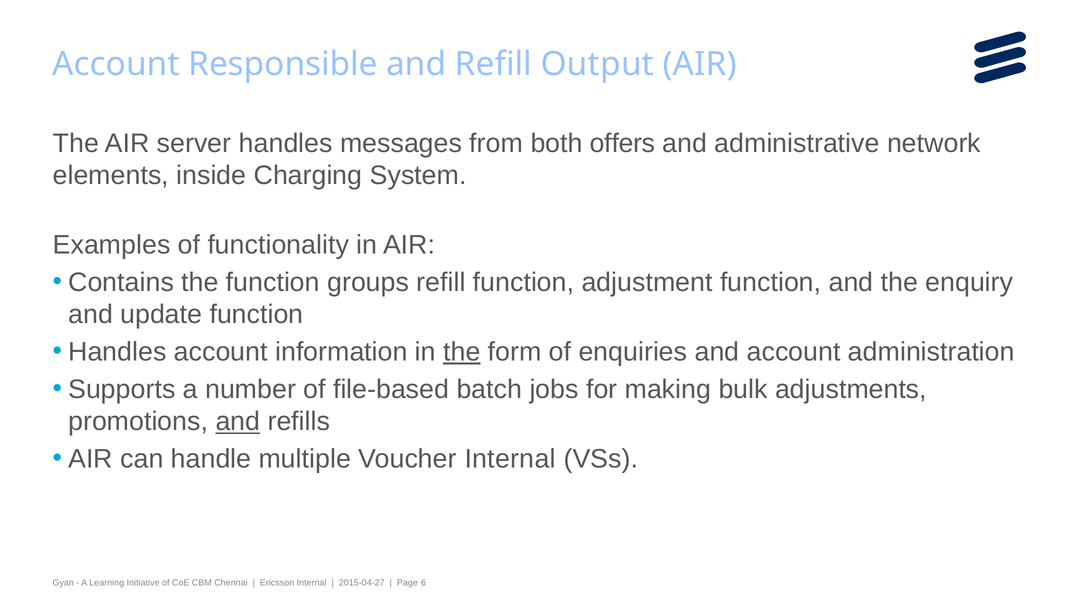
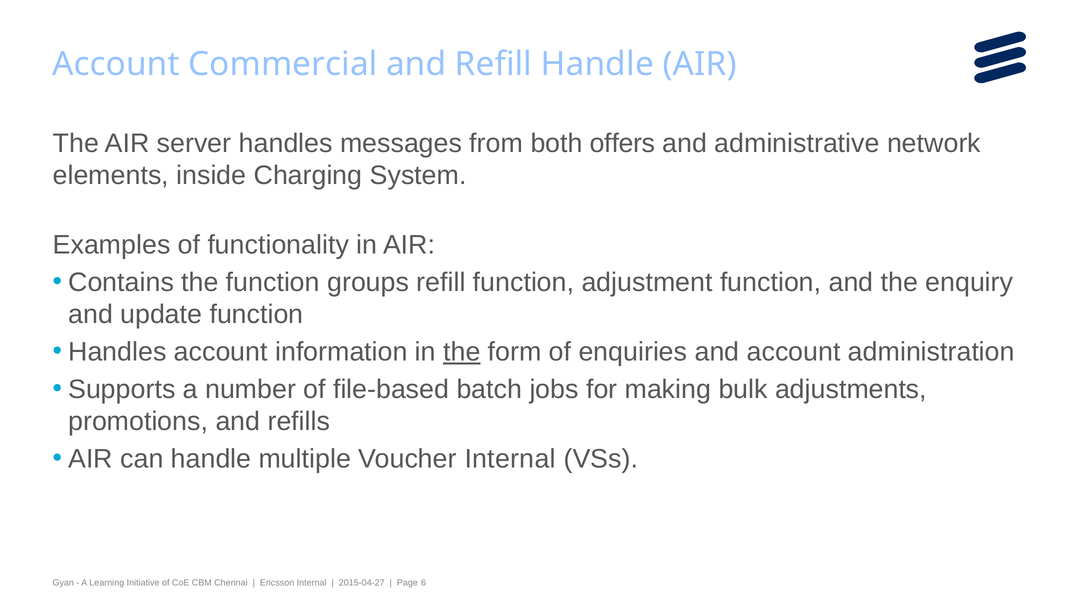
Responsible: Responsible -> Commercial
Refill Output: Output -> Handle
and at (238, 422) underline: present -> none
